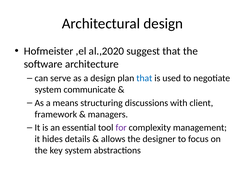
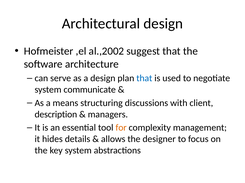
al.,2020: al.,2020 -> al.,2002
framework: framework -> description
for colour: purple -> orange
